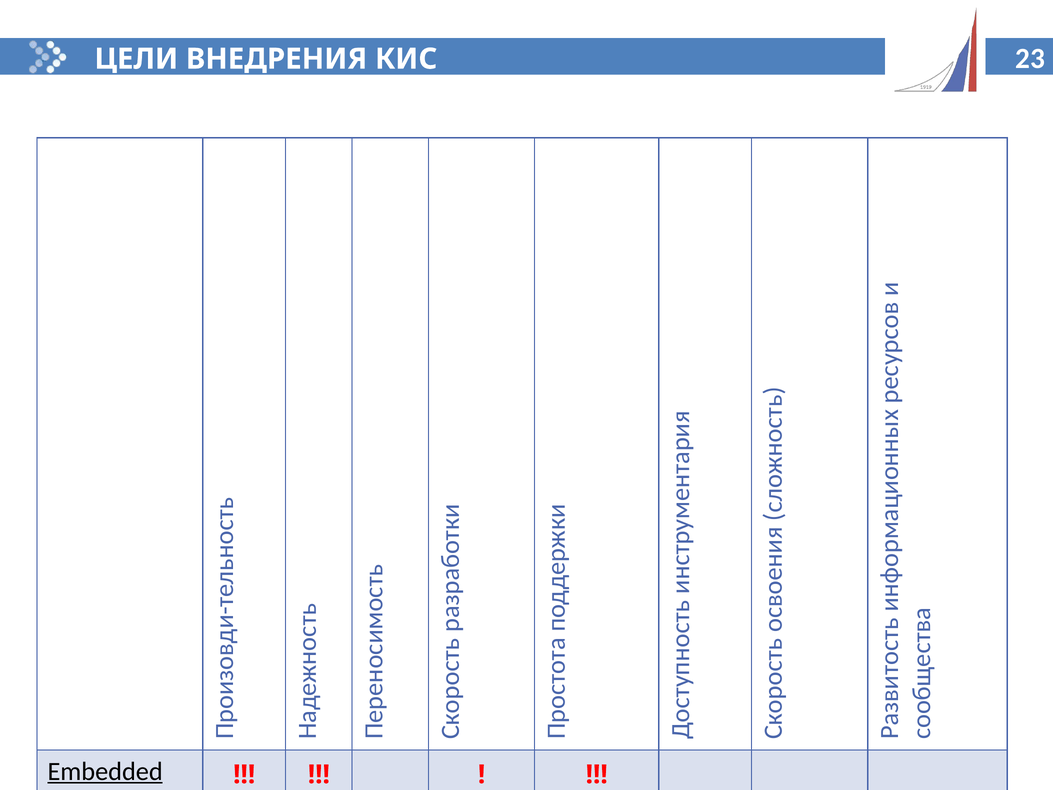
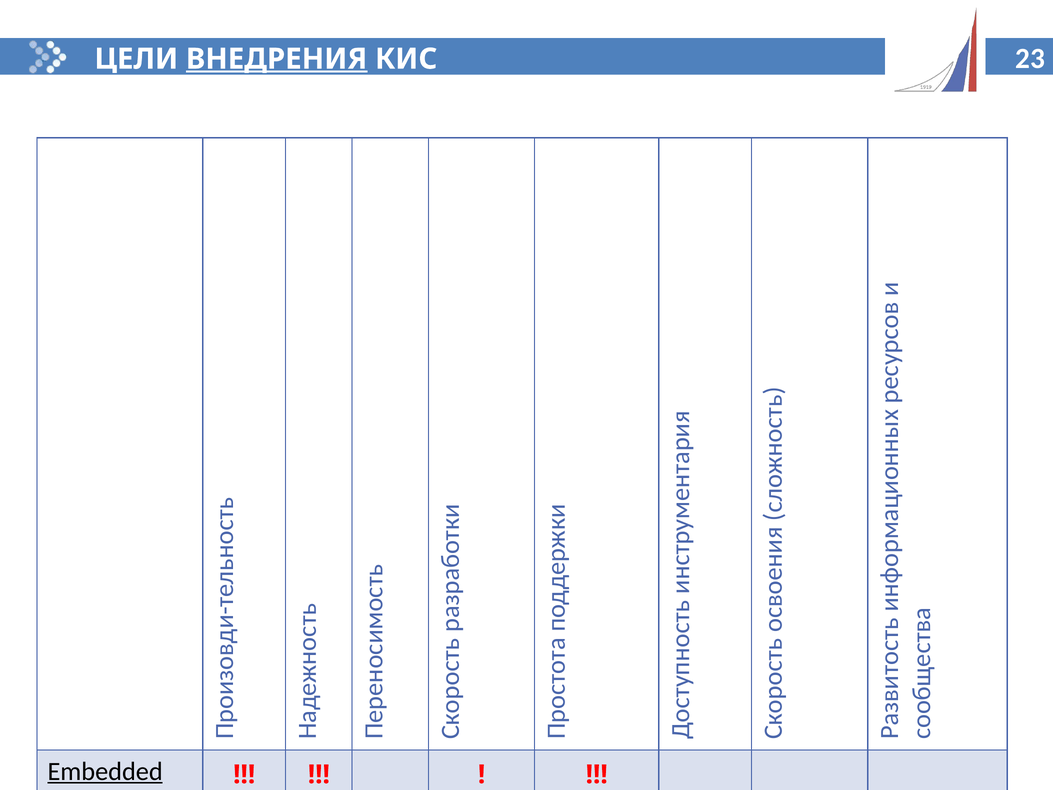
ВНЕДРЕНИЯ underline: none -> present
